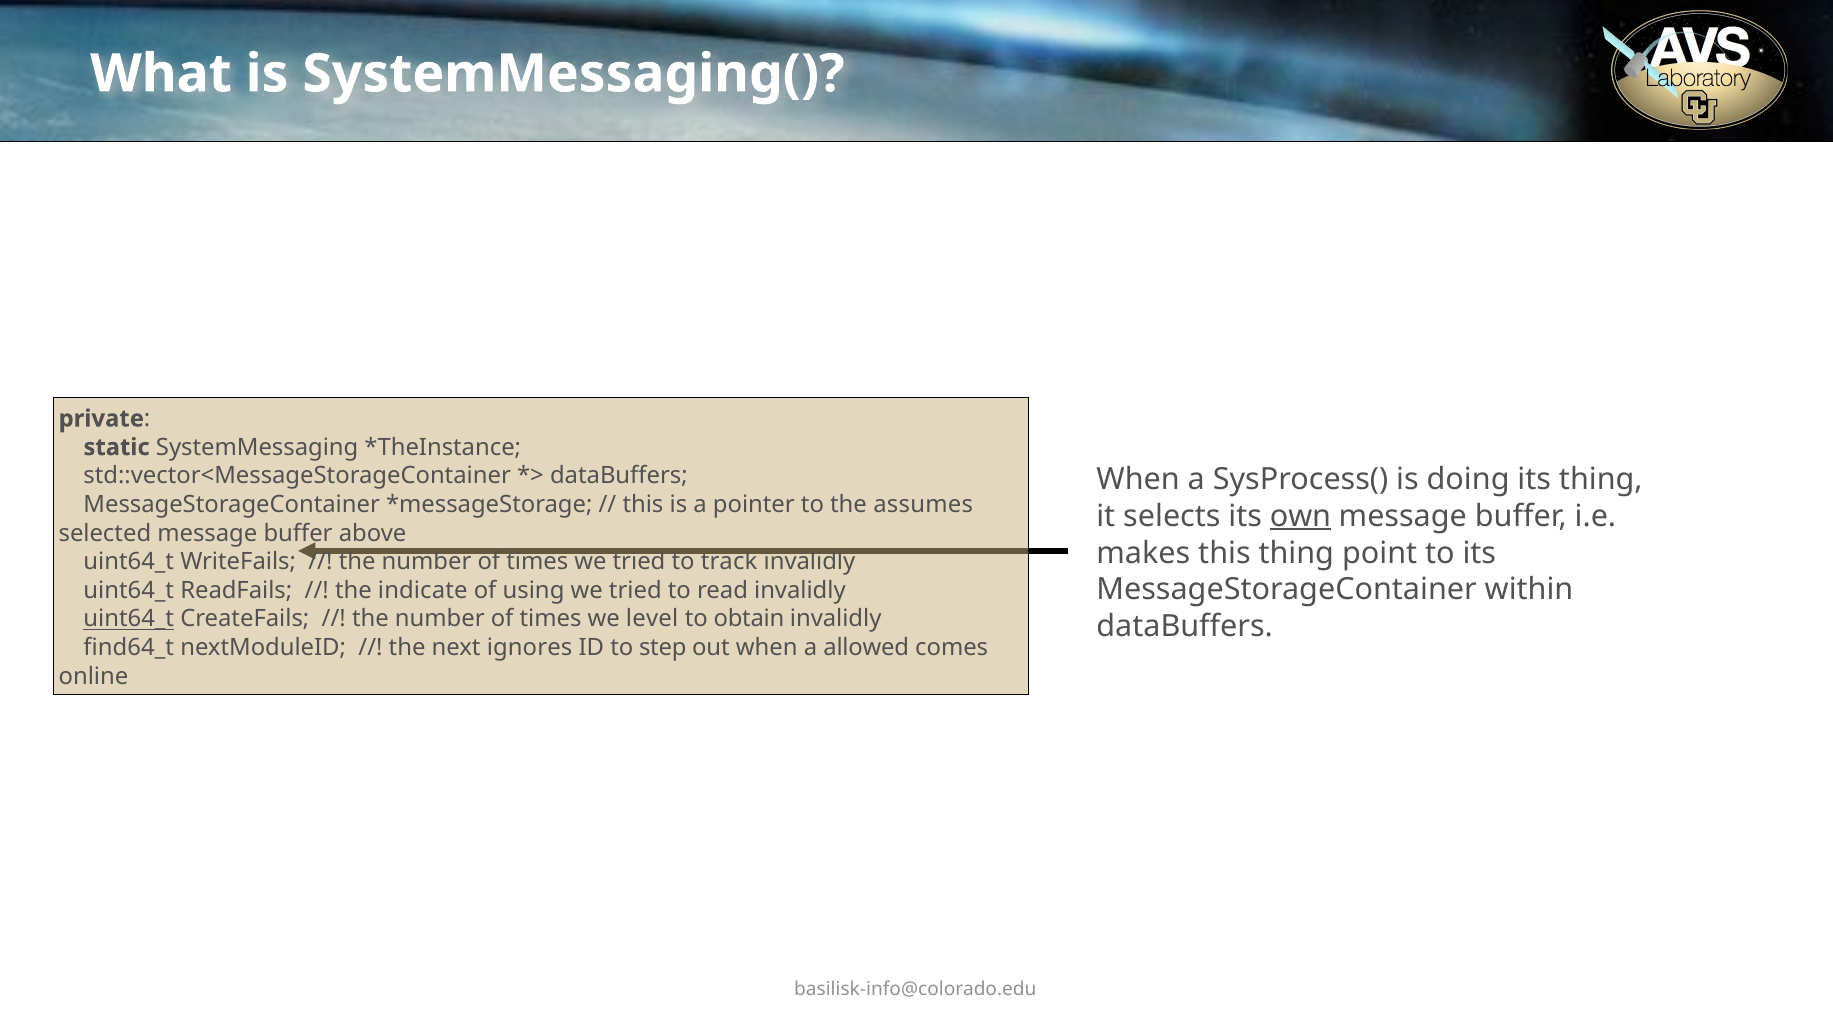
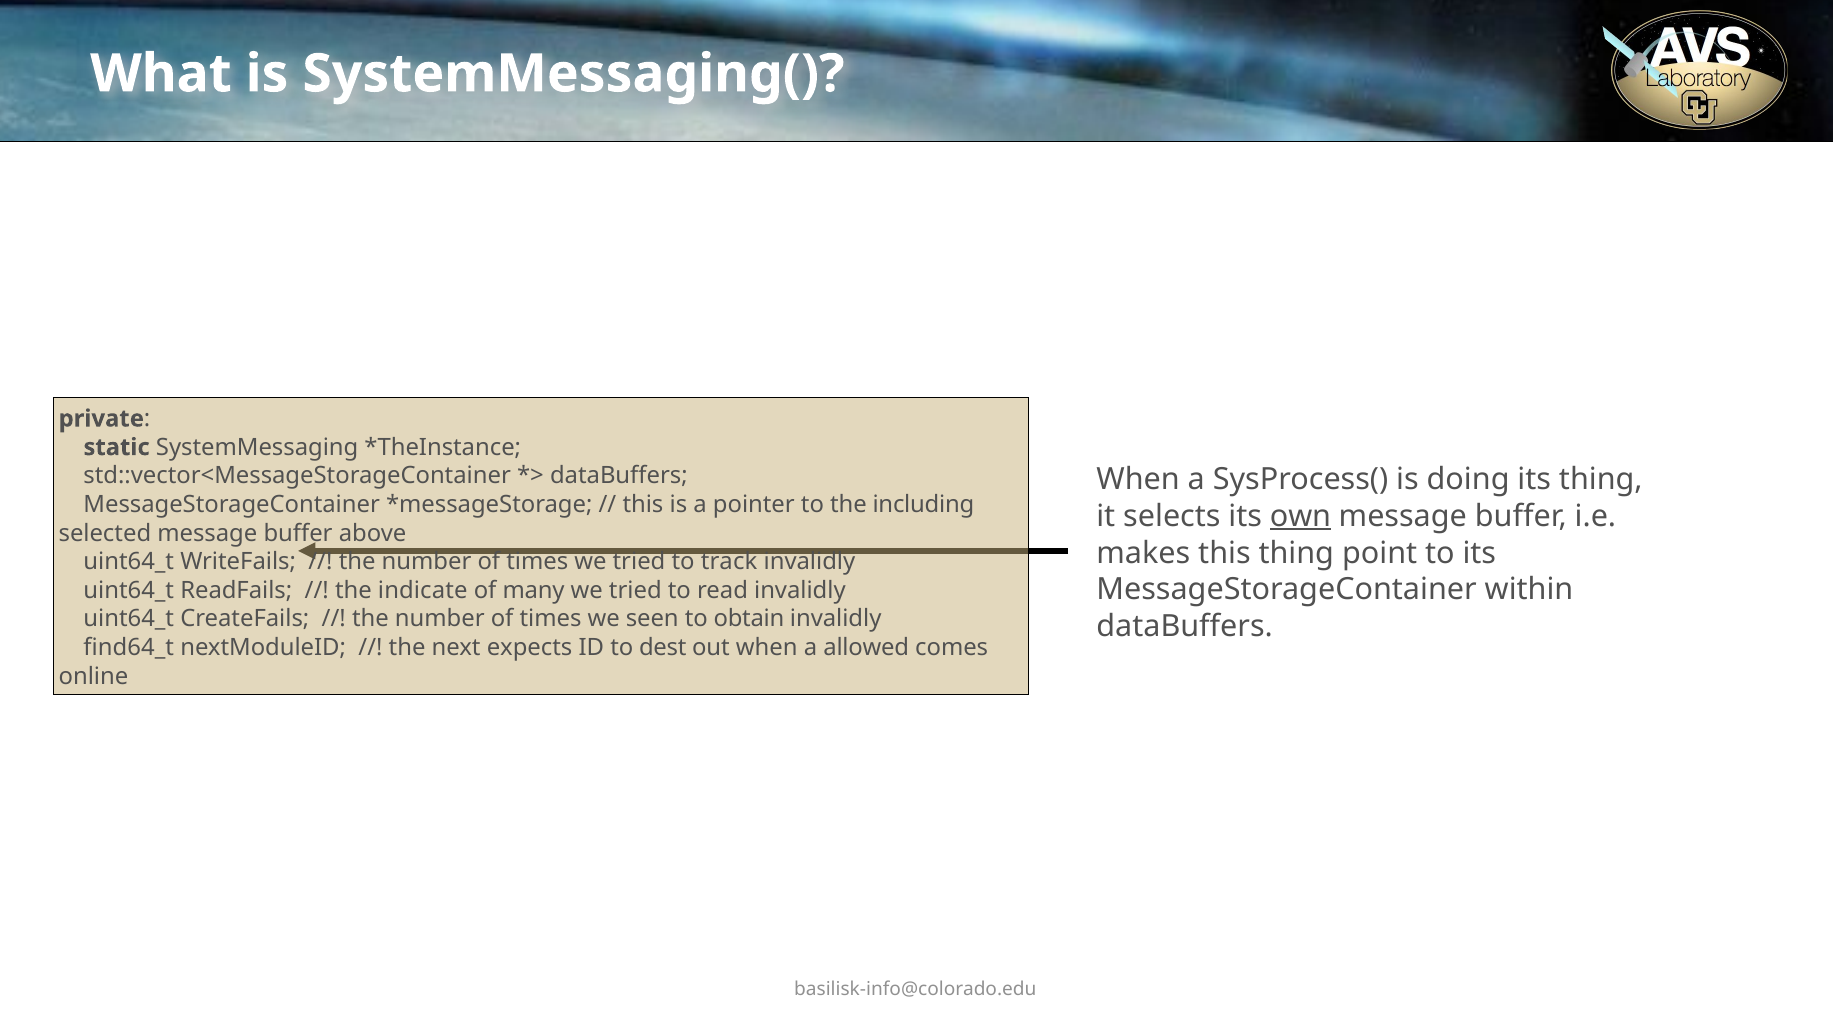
assumes: assumes -> including
using: using -> many
uint64_t at (129, 619) underline: present -> none
level: level -> seen
ignores: ignores -> expects
step: step -> dest
